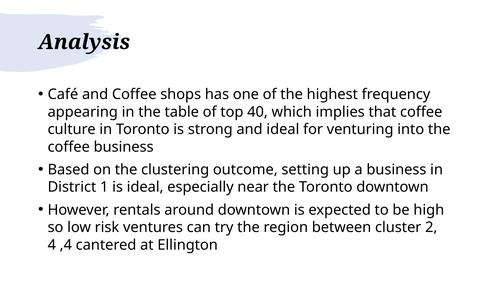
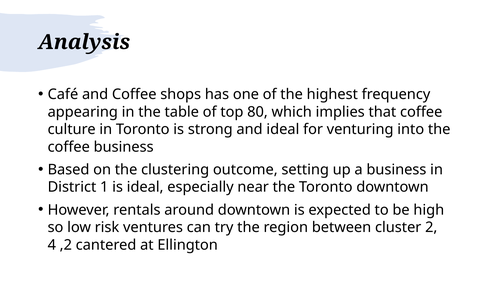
40: 40 -> 80
,4: ,4 -> ,2
